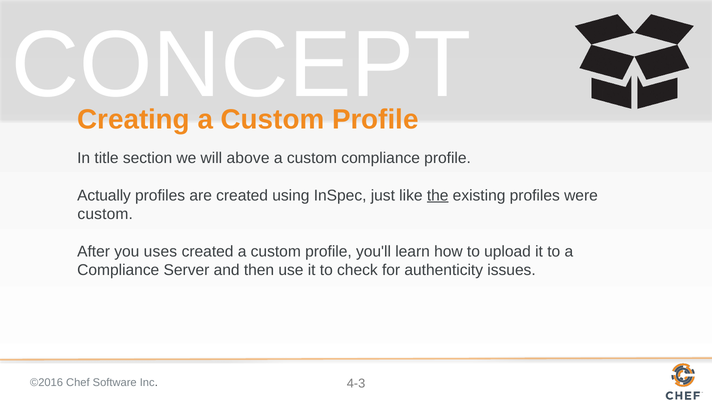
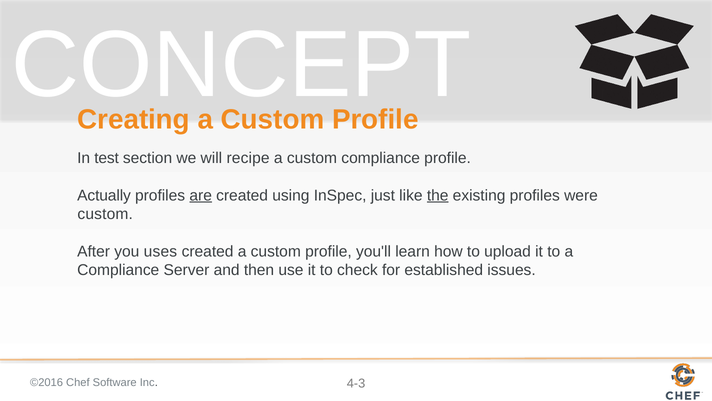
title: title -> test
above: above -> recipe
are underline: none -> present
authenticity: authenticity -> established
